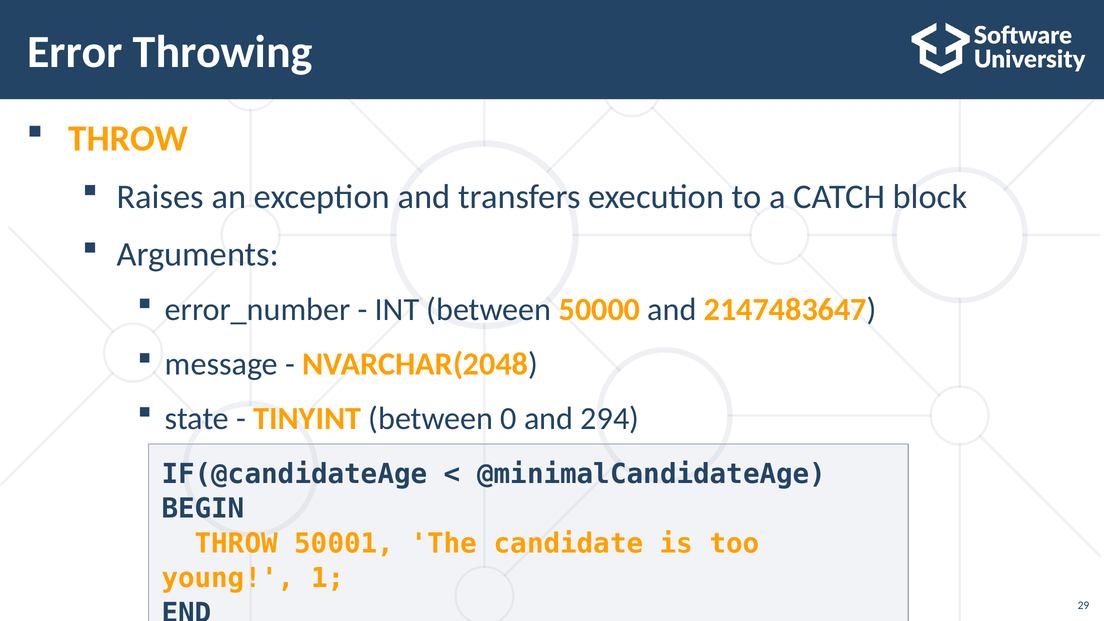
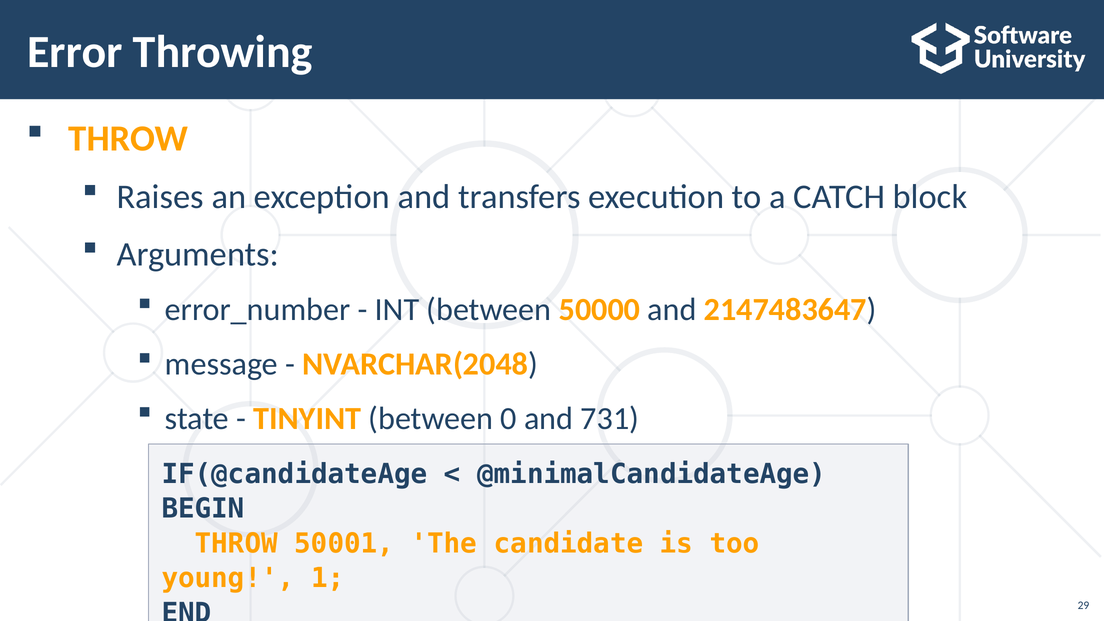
294: 294 -> 731
